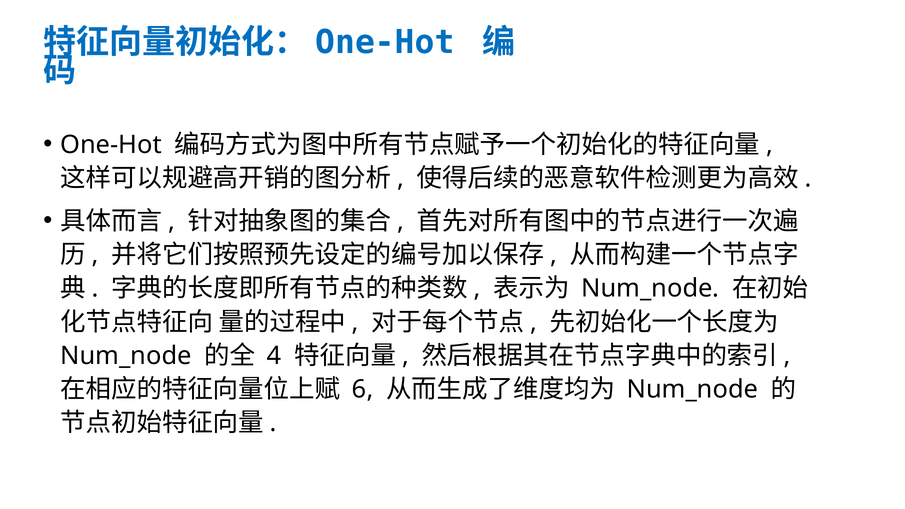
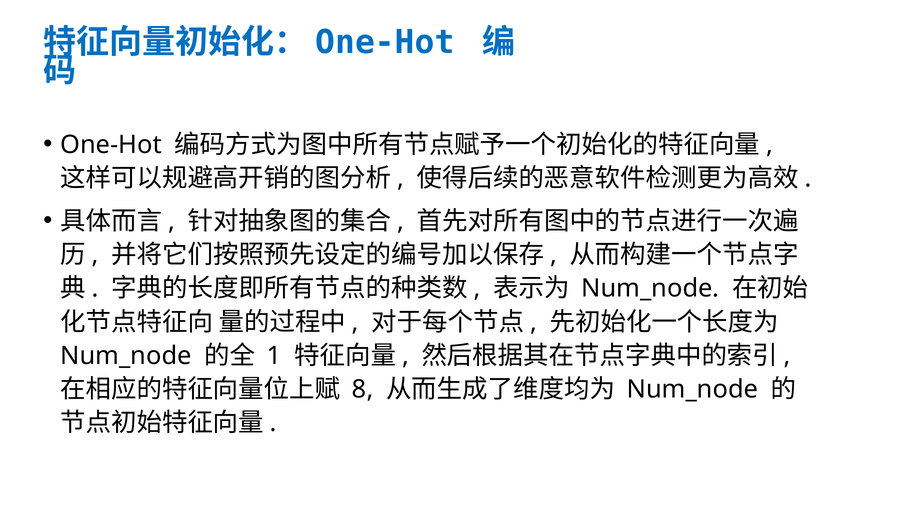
4: 4 -> 1
6: 6 -> 8
